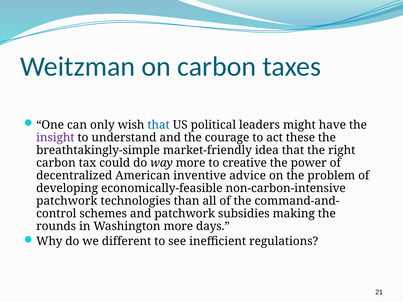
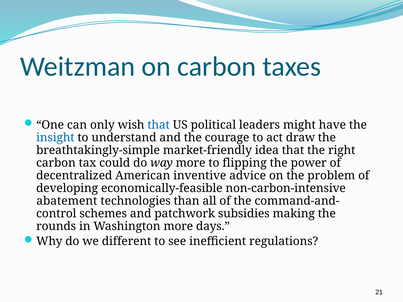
insight colour: purple -> blue
these: these -> draw
creative: creative -> flipping
patchwork at (67, 201): patchwork -> abatement
